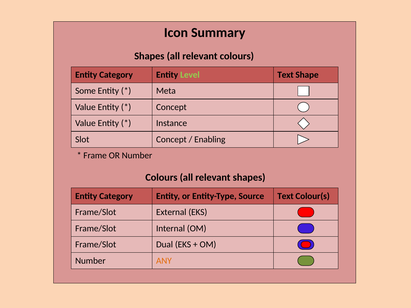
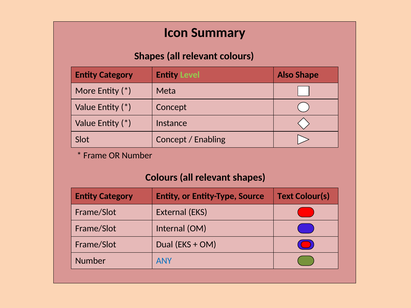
Category Text: Text -> Also
Some: Some -> More
ANY colour: orange -> blue
